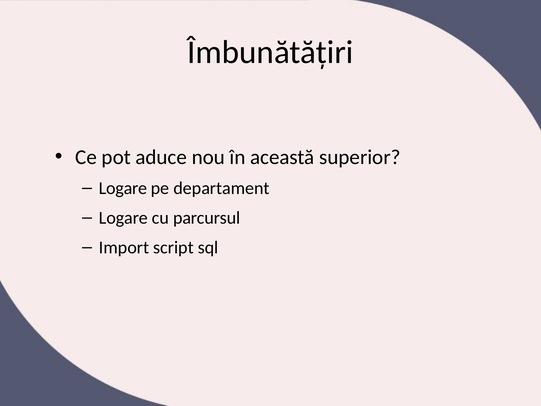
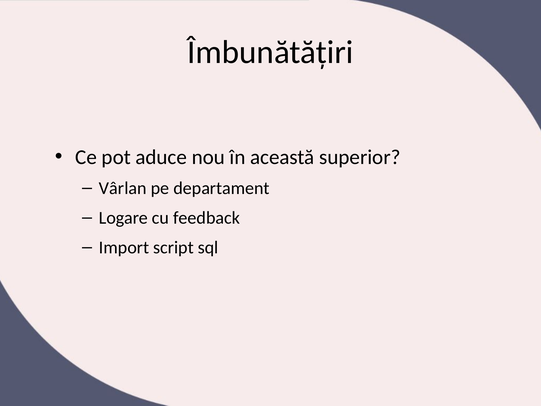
Logare at (123, 188): Logare -> Vârlan
parcursul: parcursul -> feedback
